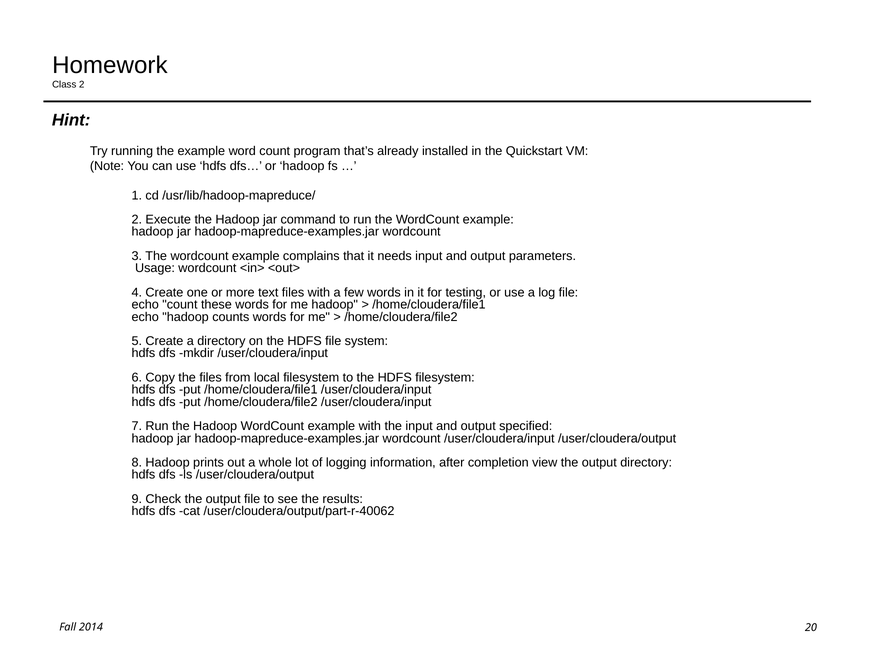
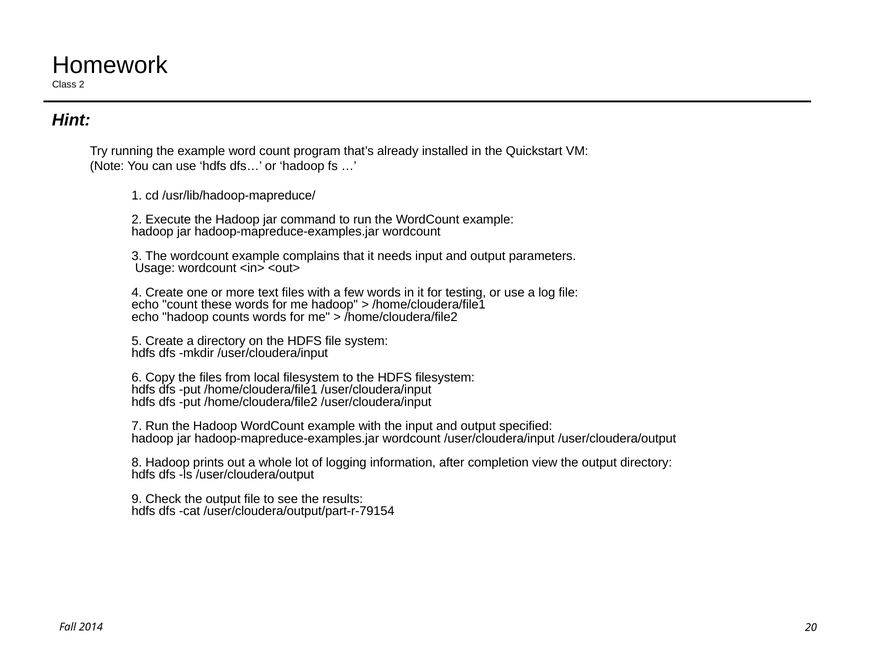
/user/cloudera/output/part-r-40062: /user/cloudera/output/part-r-40062 -> /user/cloudera/output/part-r-79154
